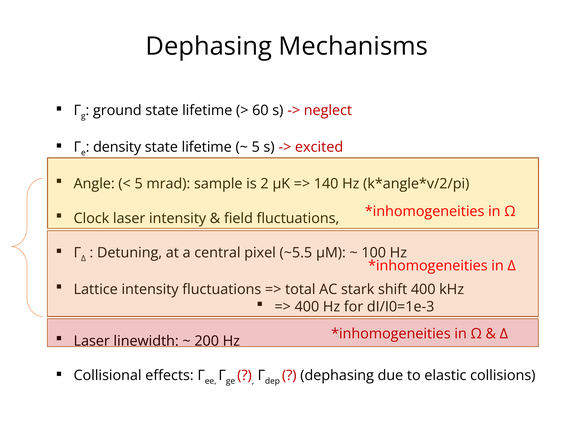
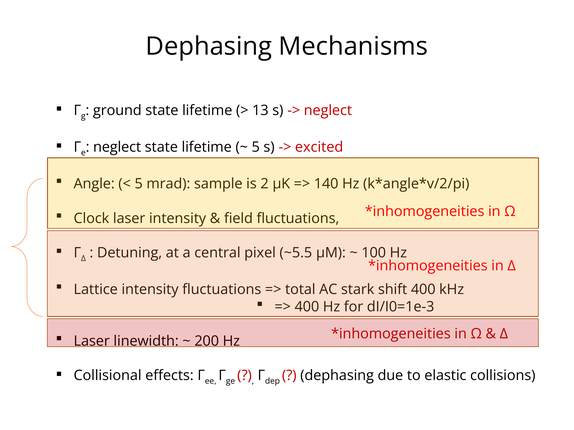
60: 60 -> 13
density at (117, 147): density -> neglect
